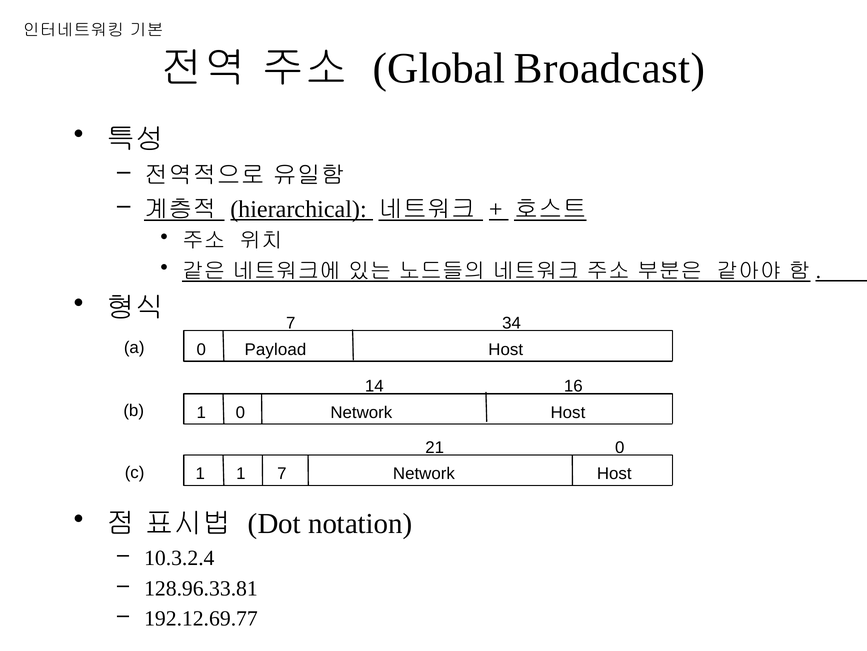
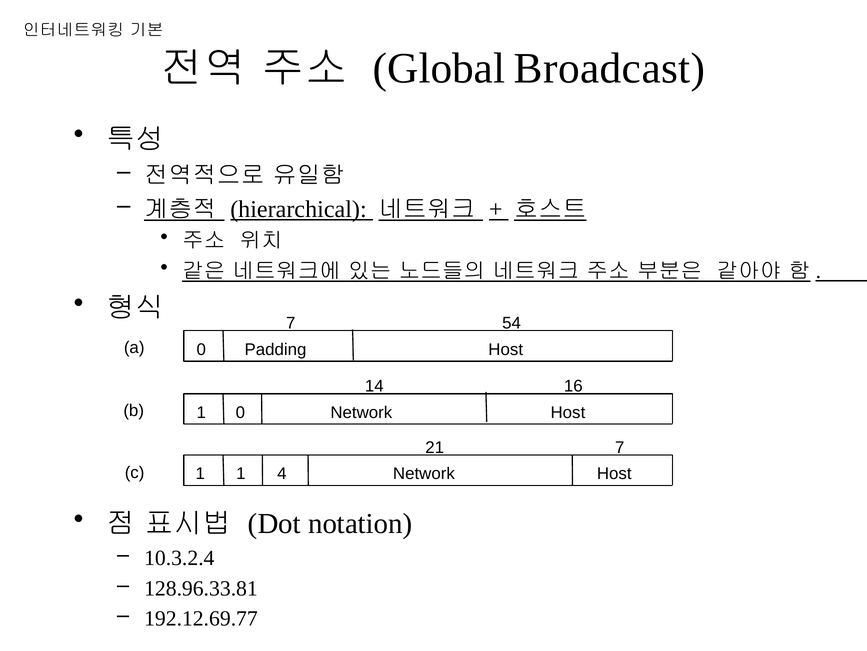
34: 34 -> 54
Payload: Payload -> Padding
21 0: 0 -> 7
1 7: 7 -> 4
